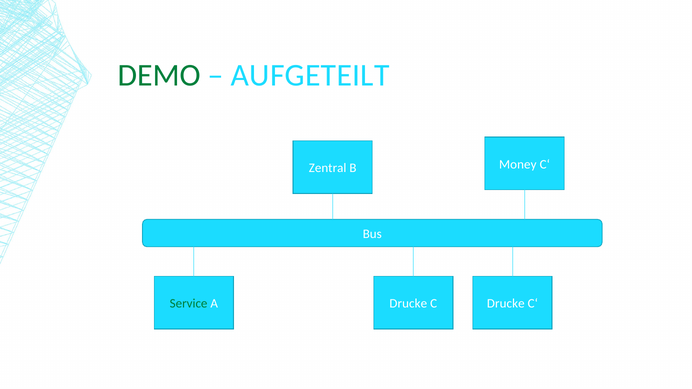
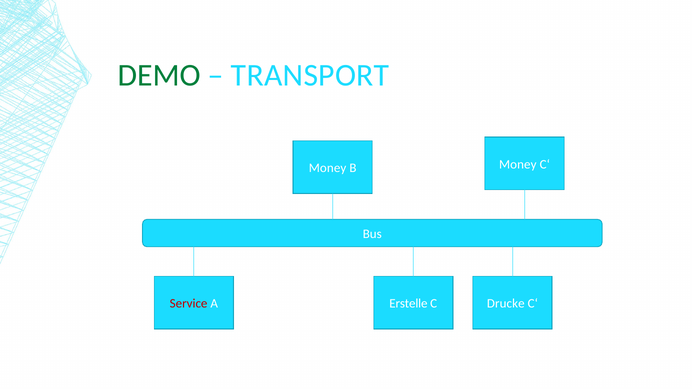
AUFGETEILT: AUFGETEILT -> TRANSPORT
Zentral at (328, 168): Zentral -> Money
Service colour: green -> red
Drucke at (408, 304): Drucke -> Erstelle
